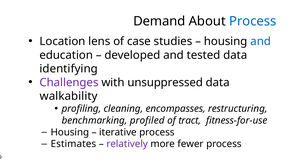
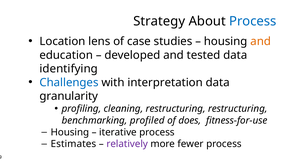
Demand: Demand -> Strategy
and at (261, 41) colour: blue -> orange
Challenges colour: purple -> blue
unsuppressed: unsuppressed -> interpretation
walkability: walkability -> granularity
cleaning encompasses: encompasses -> restructuring
tract: tract -> does
